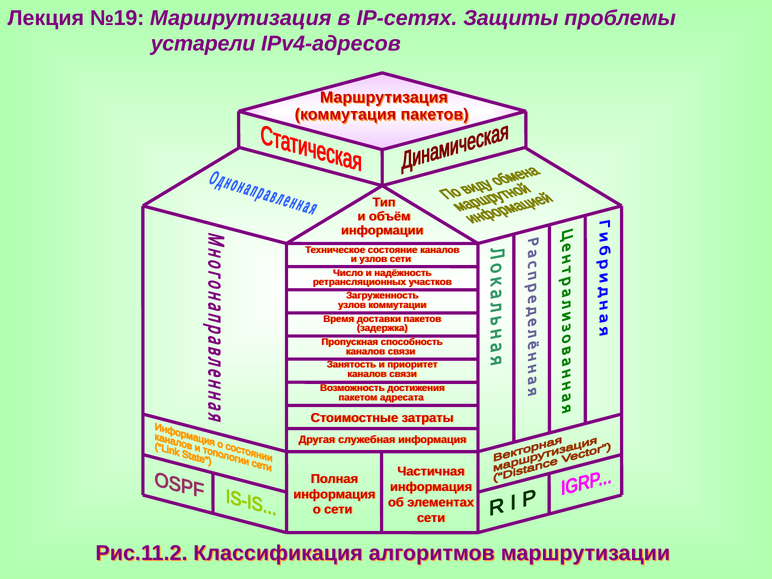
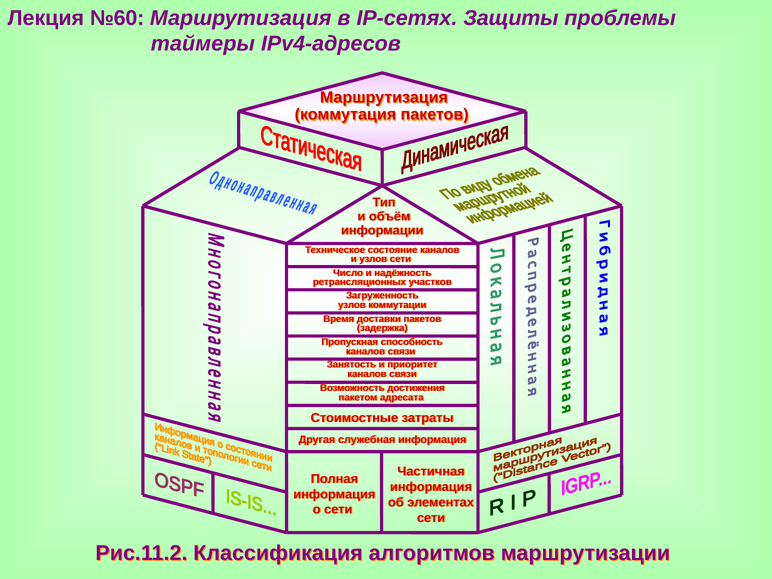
№19: №19 -> №60
устарели: устарели -> таймеры
